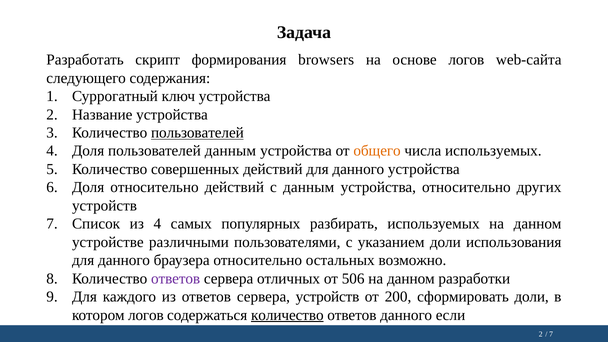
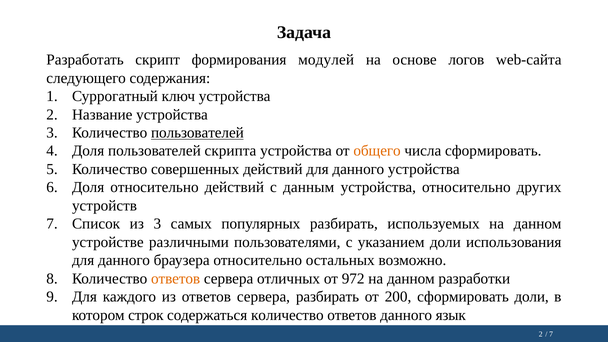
browsers: browsers -> модулей
пользователей данным: данным -> скрипта
числа используемых: используемых -> сформировать
из 4: 4 -> 3
ответов at (176, 279) colour: purple -> orange
506: 506 -> 972
сервера устройств: устройств -> разбирать
котором логов: логов -> строк
количество at (287, 315) underline: present -> none
если: если -> язык
